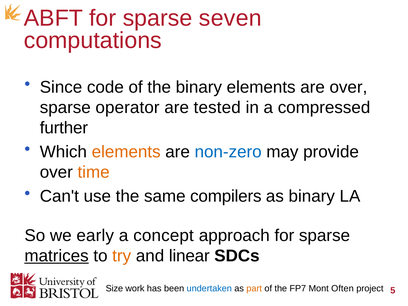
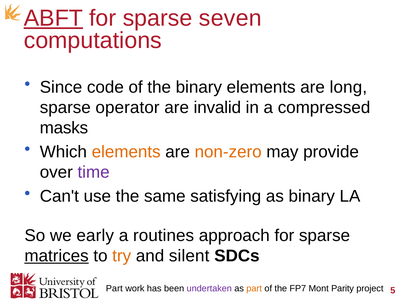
ABFT underline: none -> present
are over: over -> long
tested: tested -> invalid
further: further -> masks
non-zero colour: blue -> orange
time colour: orange -> purple
compilers: compilers -> satisfying
concept: concept -> routines
linear: linear -> silent
Size at (114, 288): Size -> Part
undertaken colour: blue -> purple
Often: Often -> Parity
